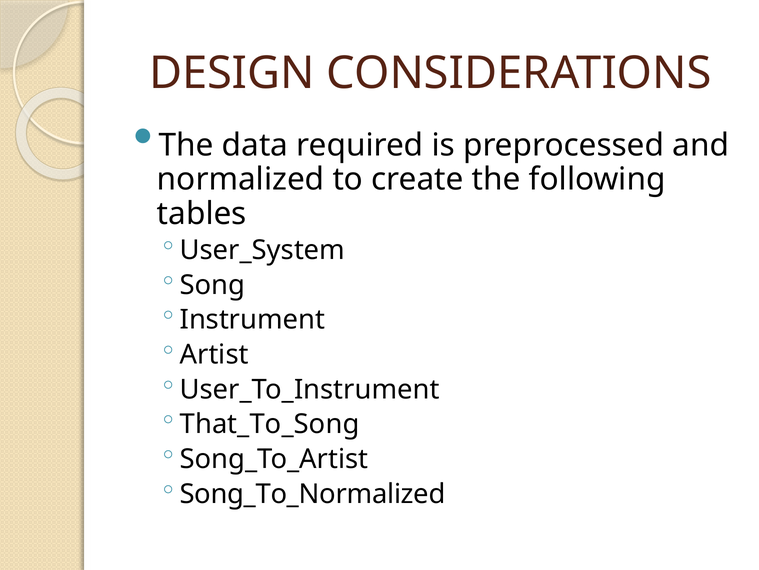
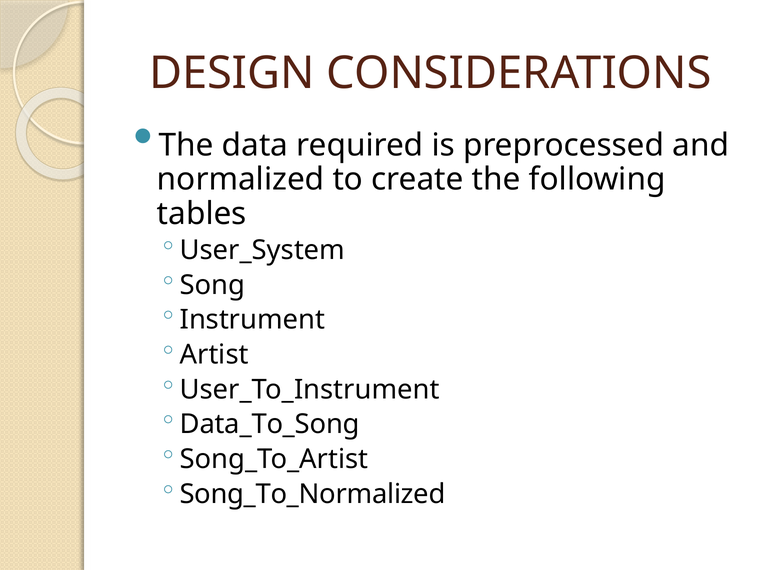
That_To_Song: That_To_Song -> Data_To_Song
